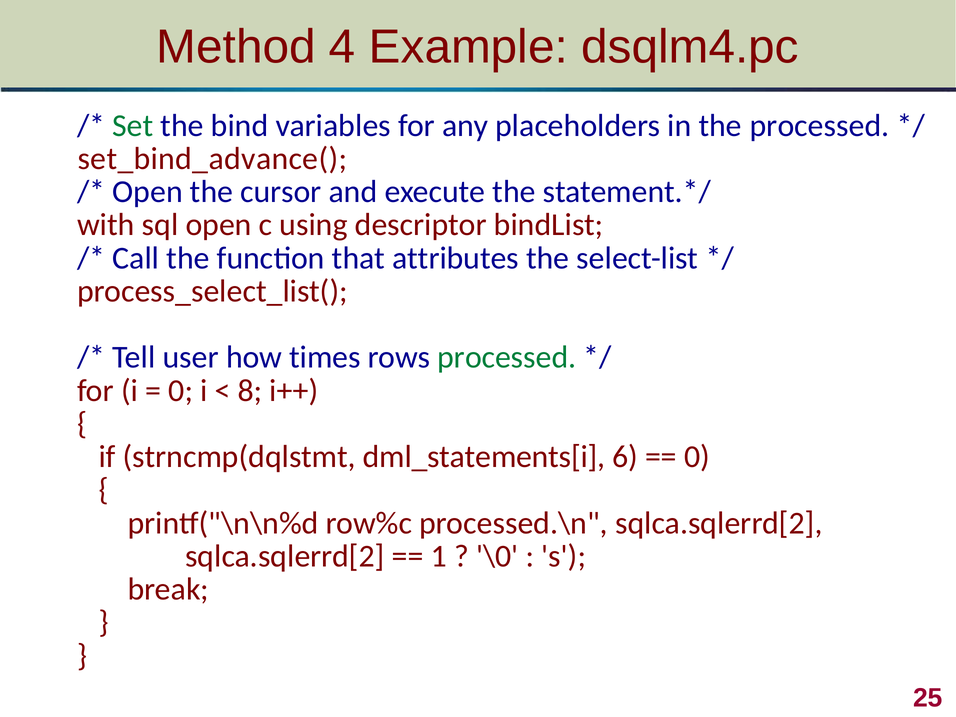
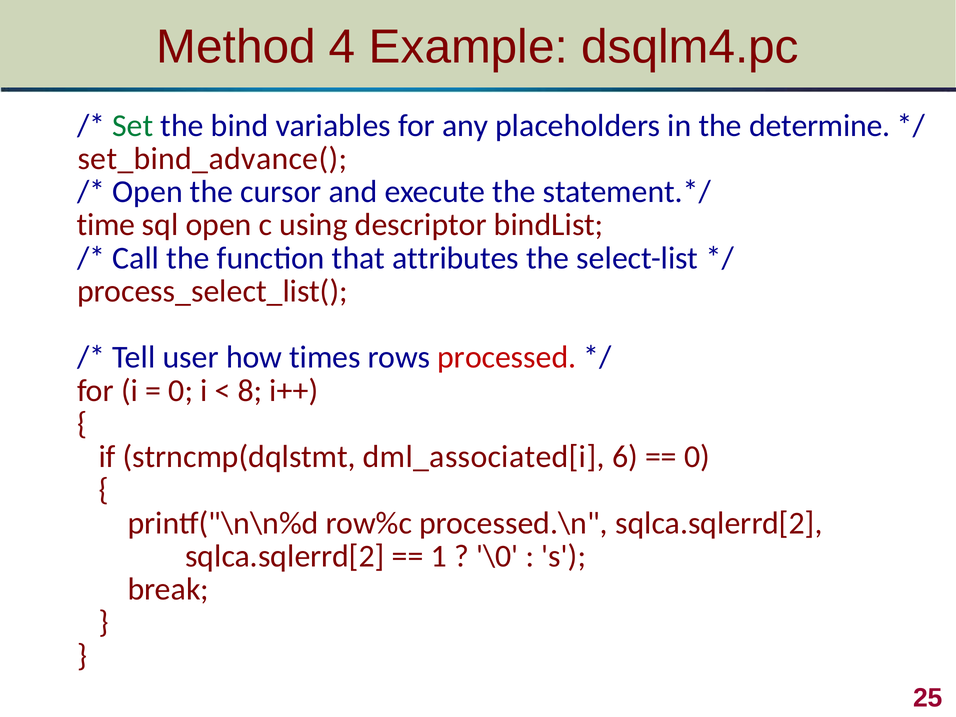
the processed: processed -> determine
with: with -> time
processed at (507, 357) colour: green -> red
dml_statements[i: dml_statements[i -> dml_associated[i
